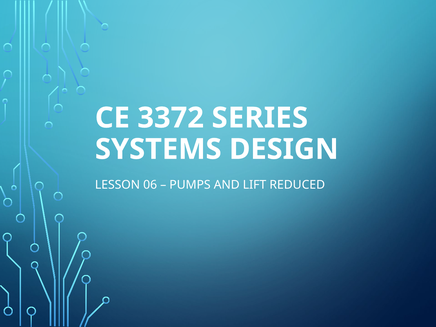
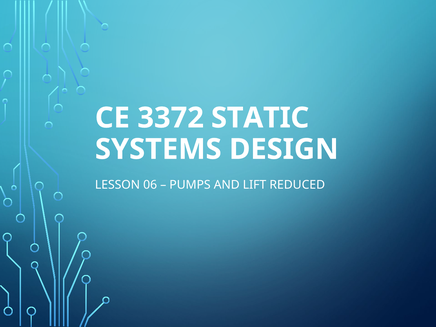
SERIES: SERIES -> STATIC
